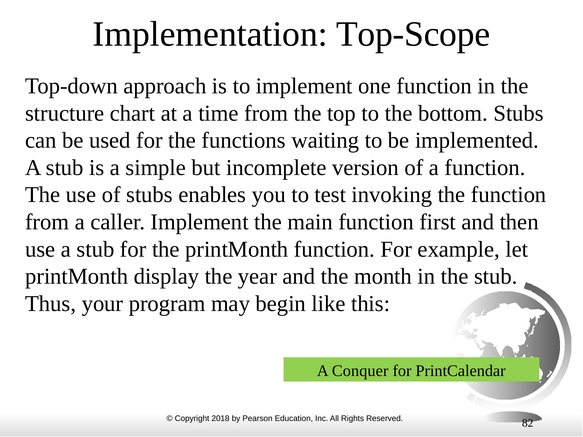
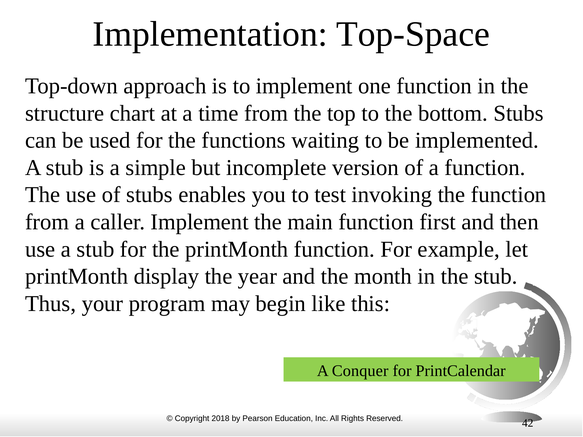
Top-Scope: Top-Scope -> Top-Space
82: 82 -> 42
